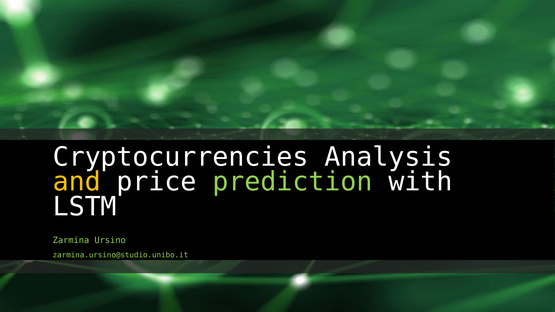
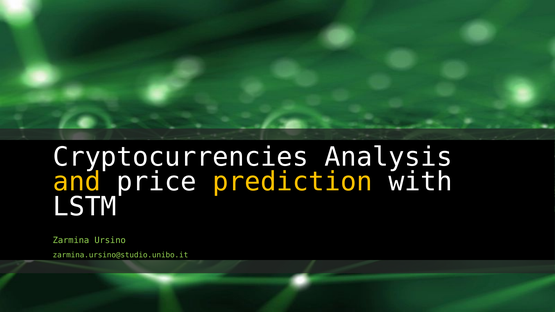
prediction colour: light green -> yellow
